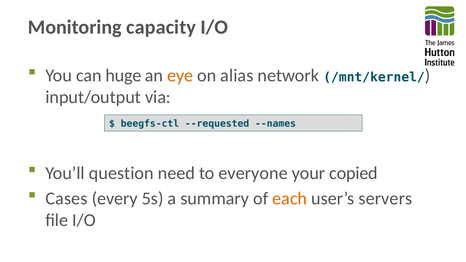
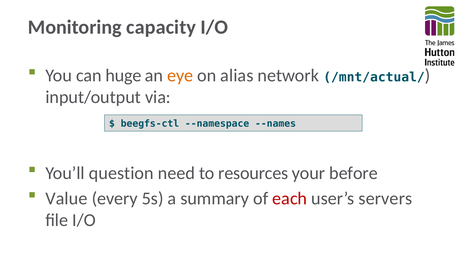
/mnt/kernel/: /mnt/kernel/ -> /mnt/actual/
--requested: --requested -> --namespace
everyone: everyone -> resources
copied: copied -> before
Cases: Cases -> Value
each colour: orange -> red
